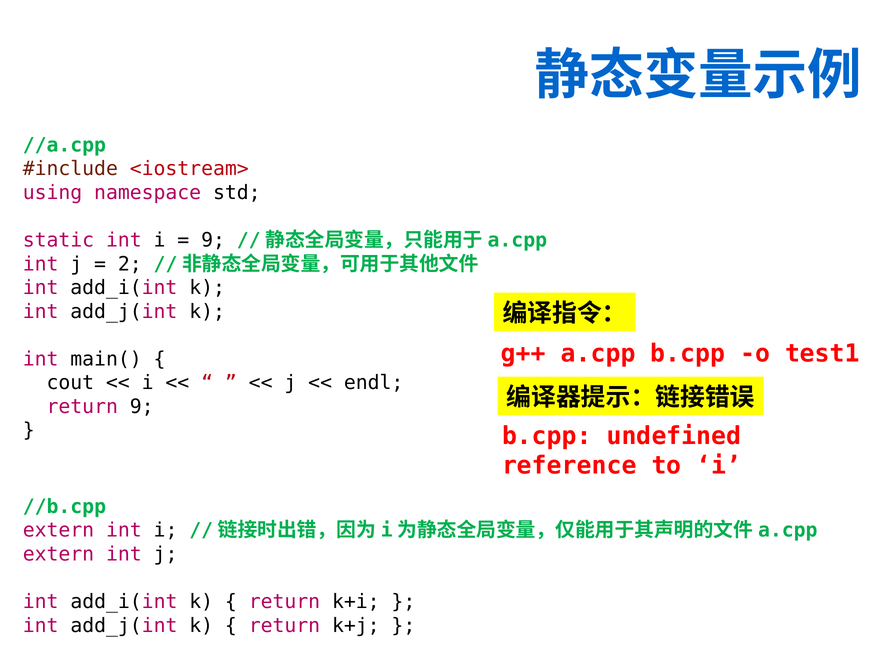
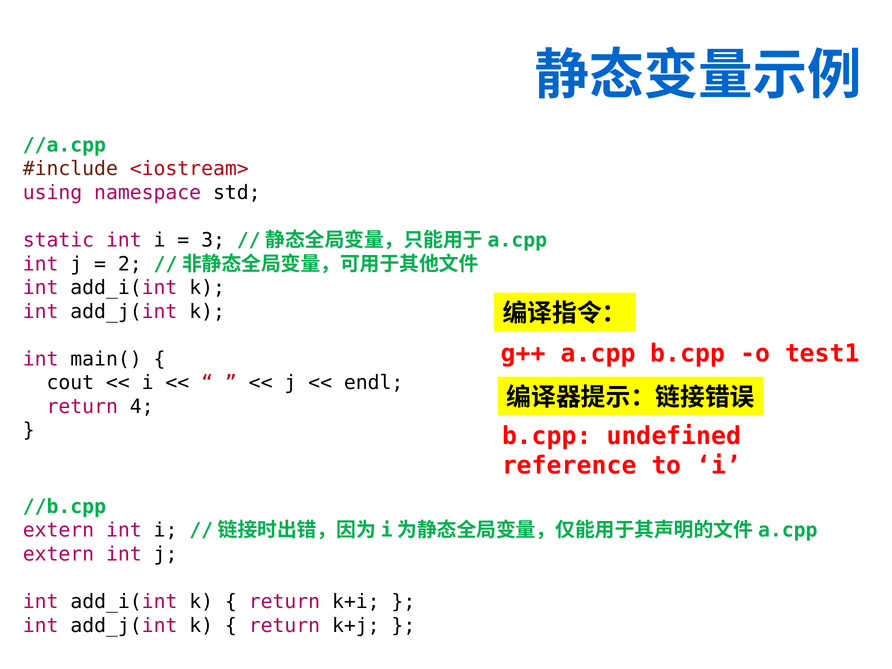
9 at (213, 240): 9 -> 3
return 9: 9 -> 4
